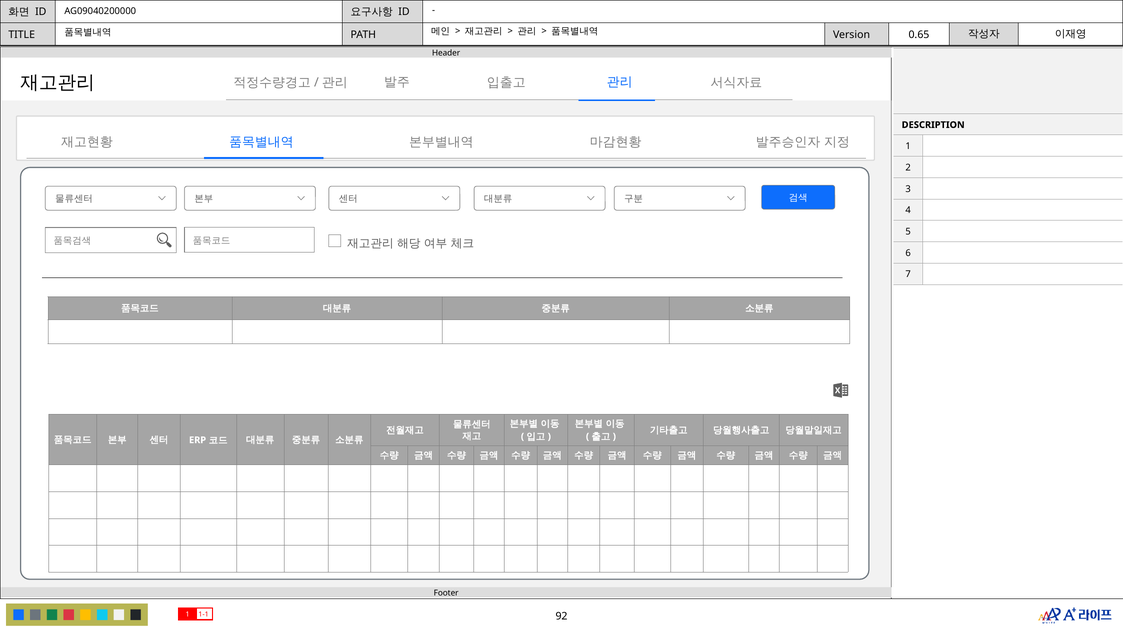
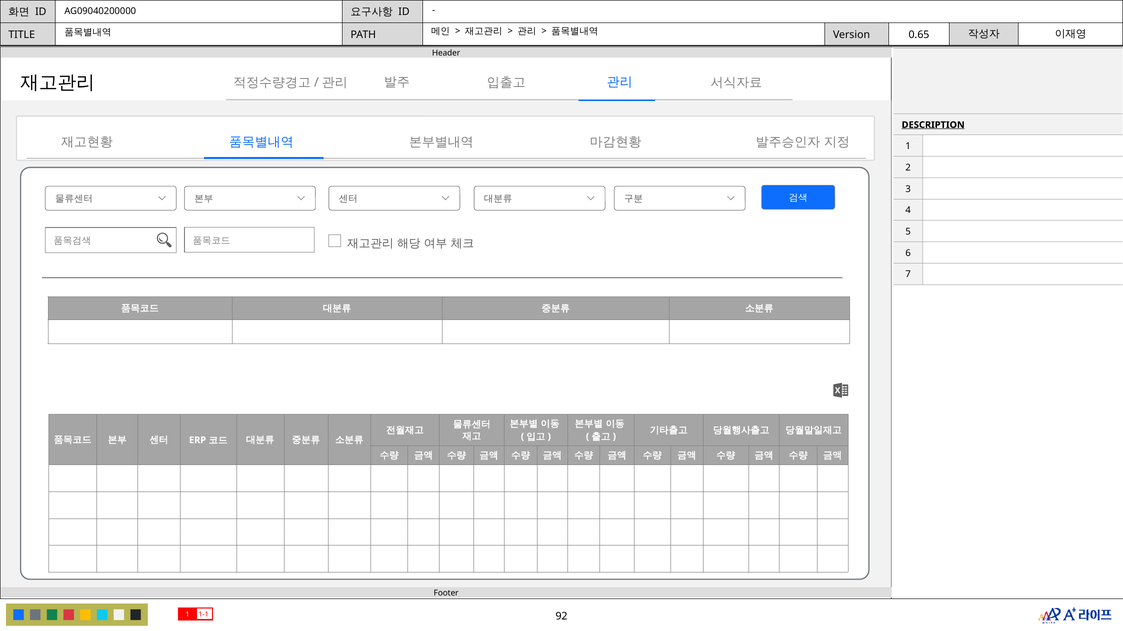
DESCRIPTION underline: none -> present
